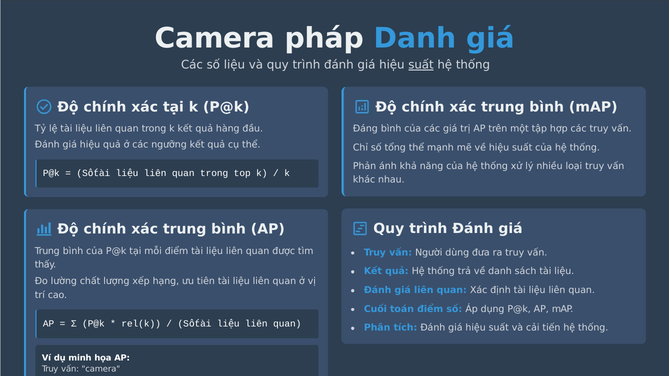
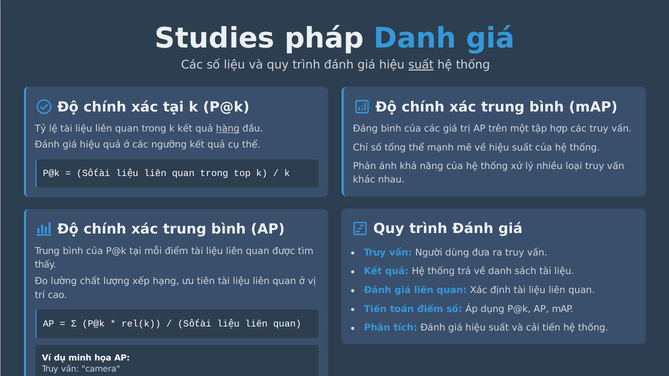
Camera at (215, 39): Camera -> Studies
hàng underline: none -> present
Cuối at (375, 309): Cuối -> Tiến
